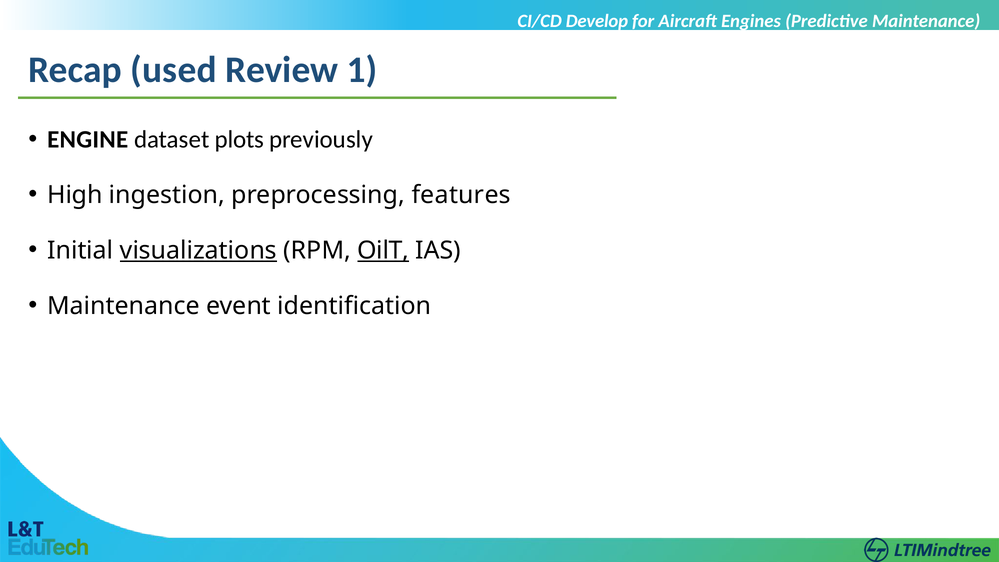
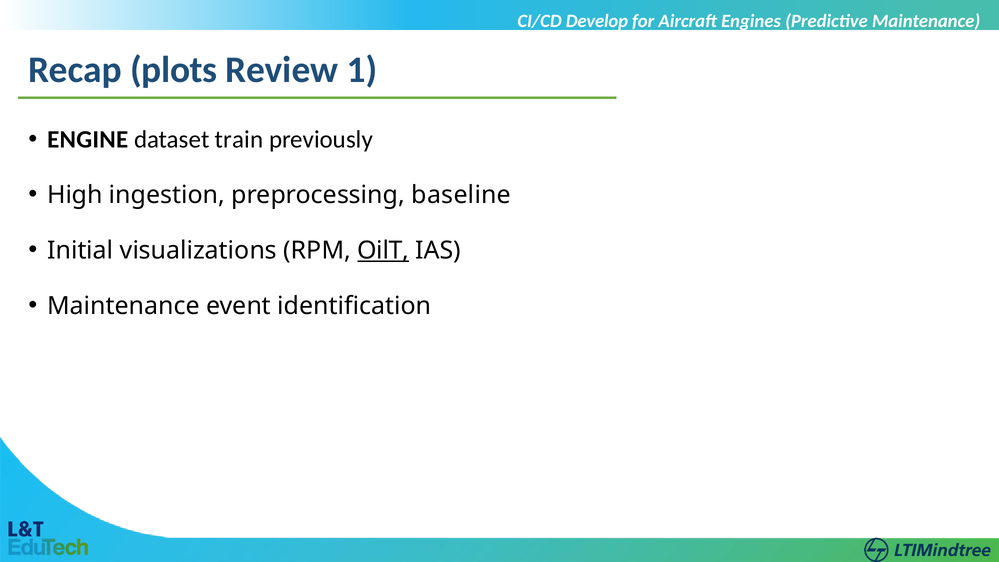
used: used -> plots
plots: plots -> train
features: features -> baseline
visualizations underline: present -> none
